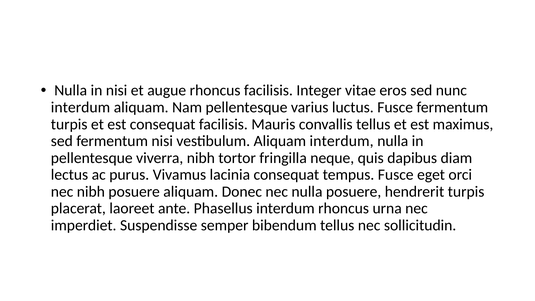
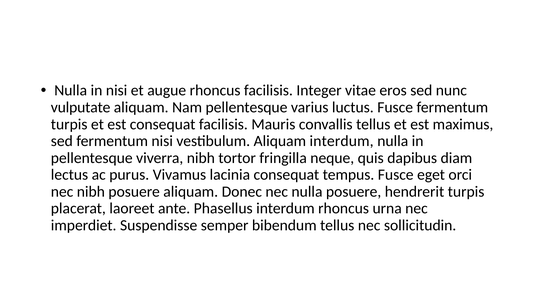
interdum at (80, 107): interdum -> vulputate
